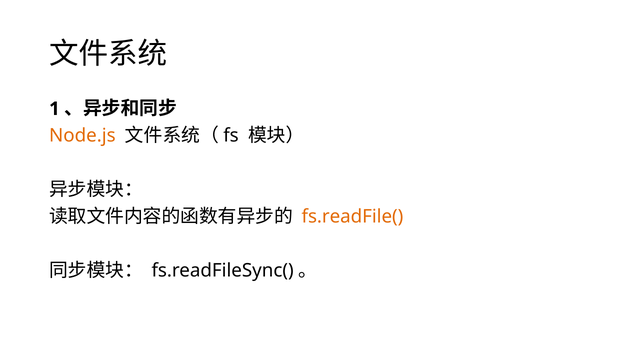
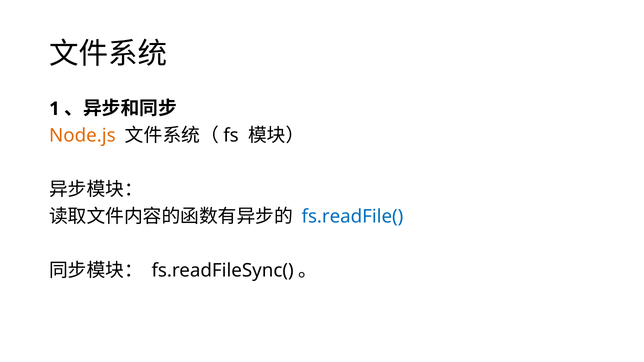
fs.readFile( colour: orange -> blue
